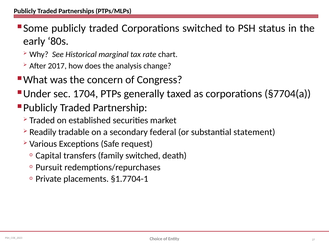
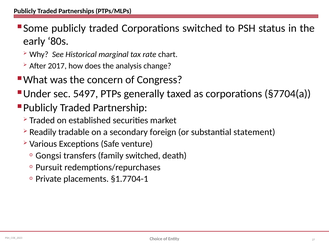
1704: 1704 -> 5497
federal: federal -> foreign
request: request -> venture
Capital: Capital -> Gongsi
